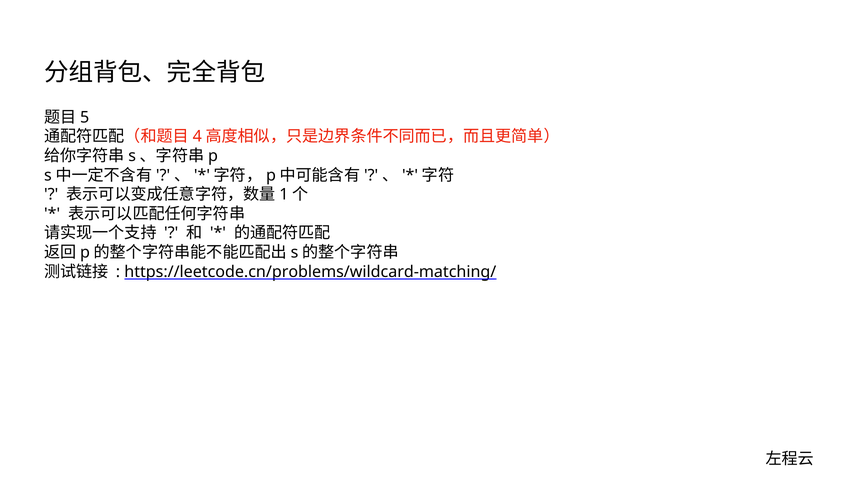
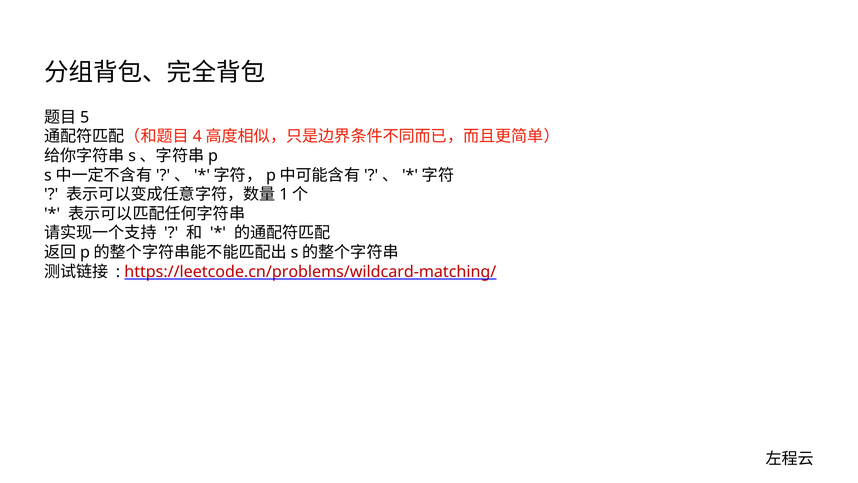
https://leetcode.cn/problems/wildcard-matching/ colour: black -> red
